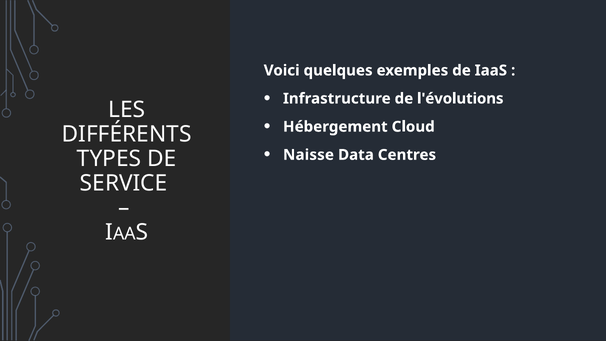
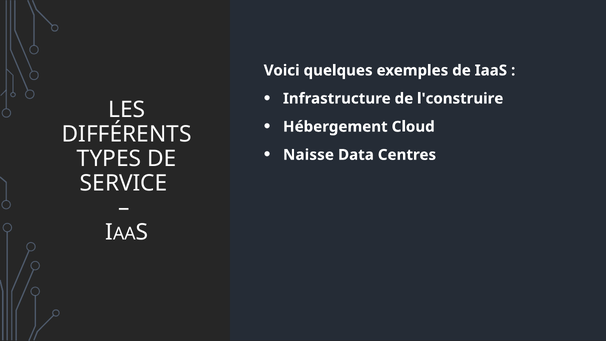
l'évolutions: l'évolutions -> l'construire
